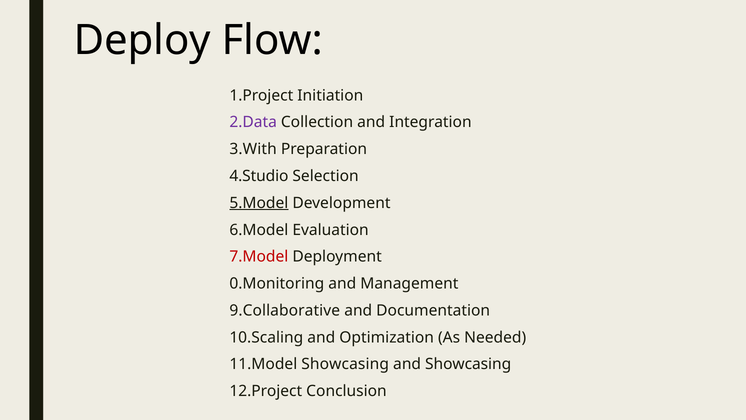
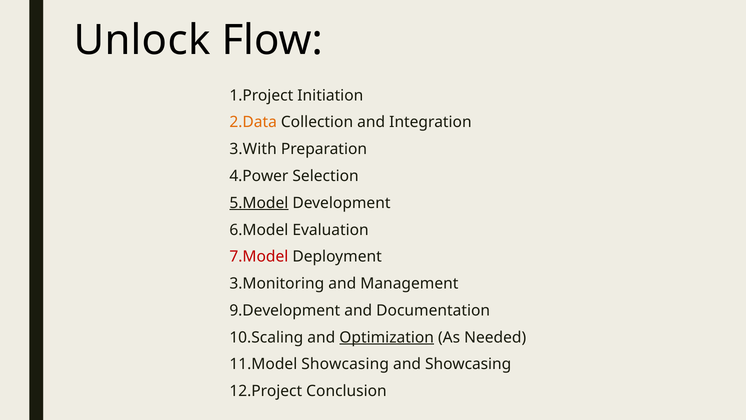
Deploy: Deploy -> Unlock
2.Data colour: purple -> orange
4.Studio: 4.Studio -> 4.Power
0.Monitoring: 0.Monitoring -> 3.Monitoring
9.Collaborative: 9.Collaborative -> 9.Development
Optimization underline: none -> present
